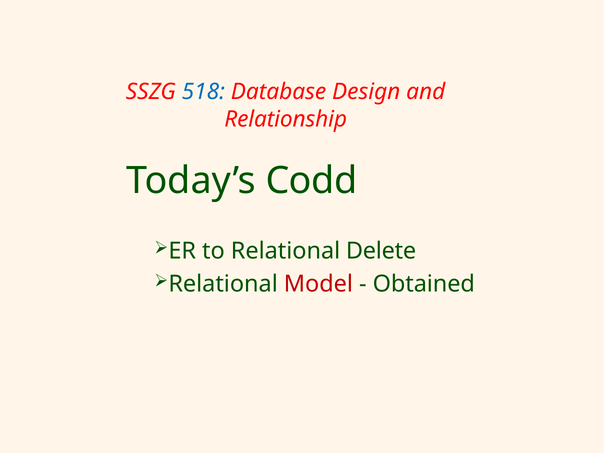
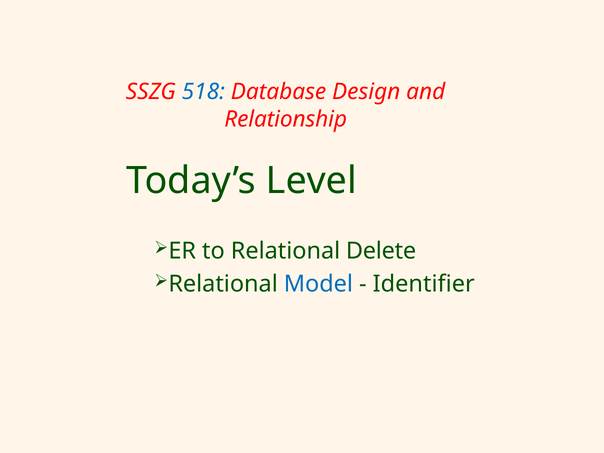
Codd: Codd -> Level
Model colour: red -> blue
Obtained: Obtained -> Identifier
